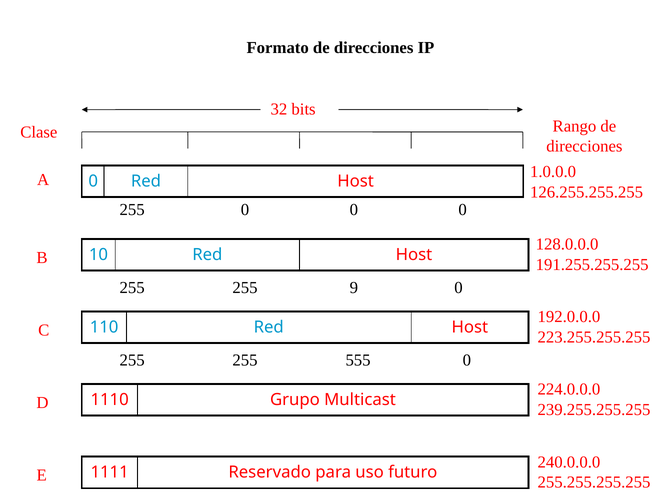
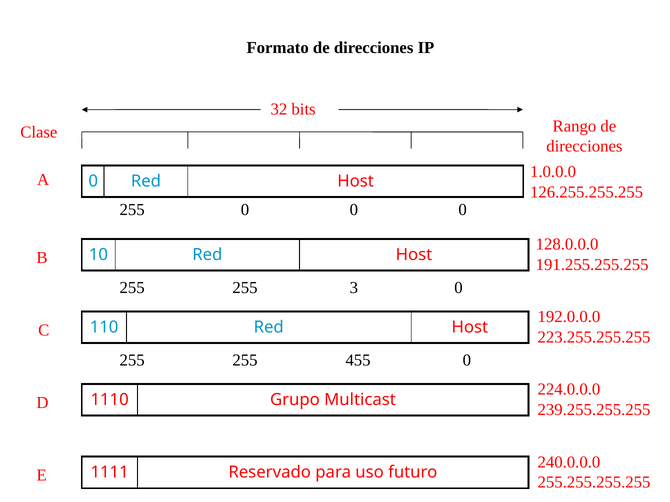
9: 9 -> 3
555: 555 -> 455
